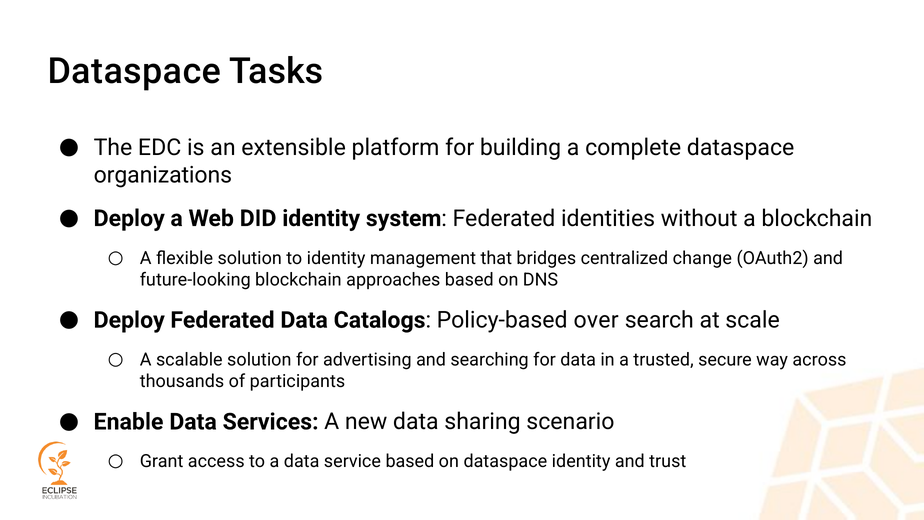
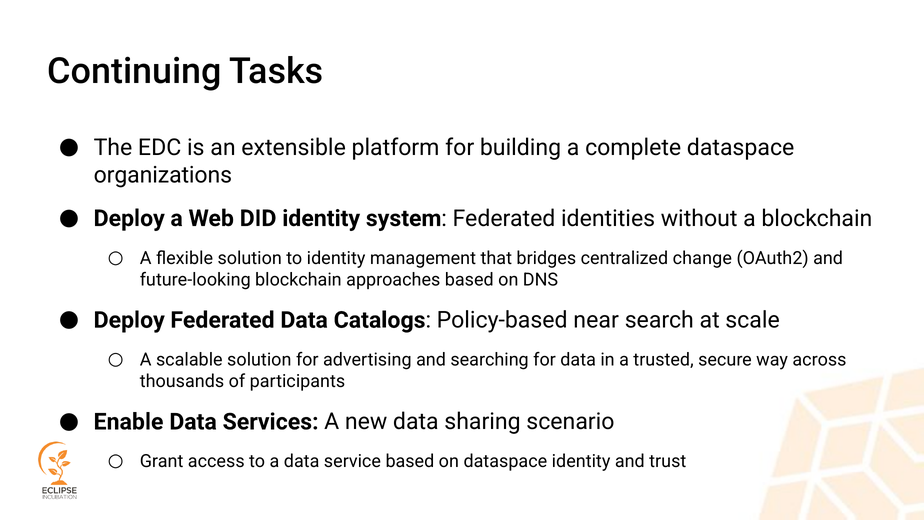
Dataspace at (134, 72): Dataspace -> Continuing
over: over -> near
